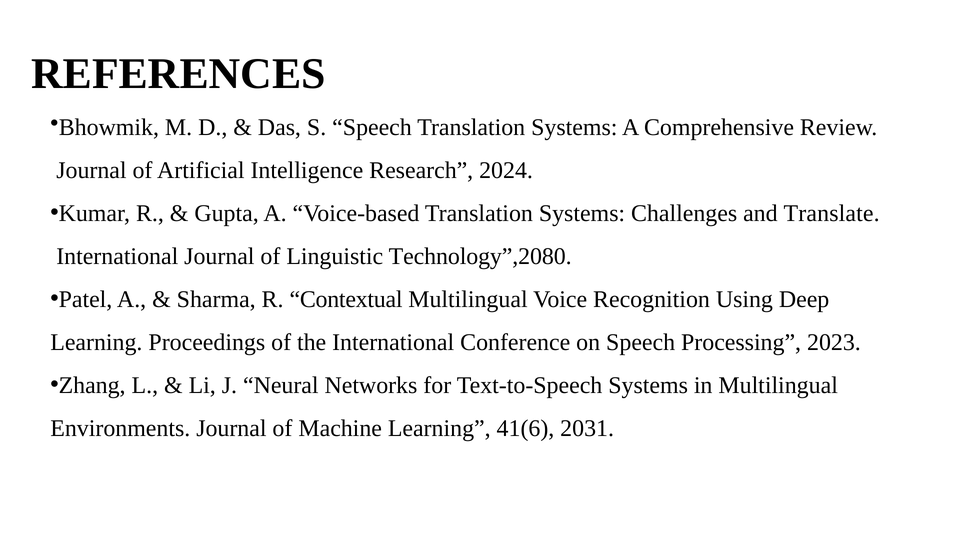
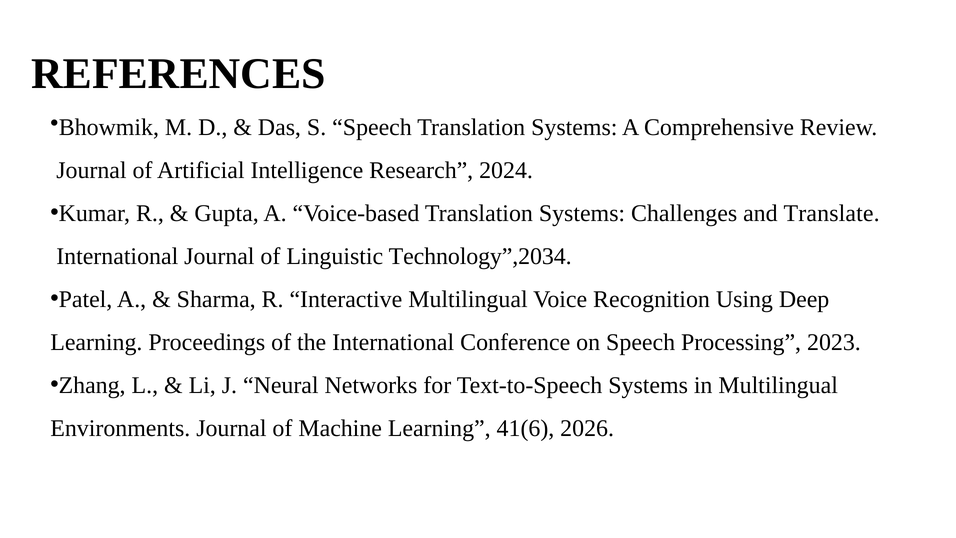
Technology”,2080: Technology”,2080 -> Technology”,2034
Contextual: Contextual -> Interactive
2031: 2031 -> 2026
